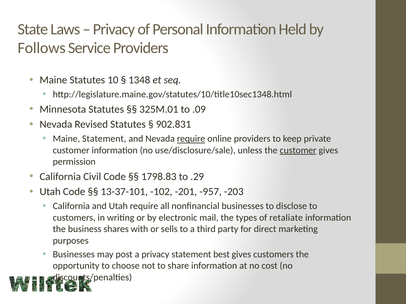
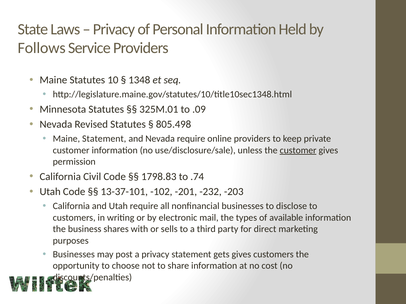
902.831: 902.831 -> 805.498
require at (191, 139) underline: present -> none
.29: .29 -> .74
-957: -957 -> -232
retaliate: retaliate -> available
best: best -> gets
